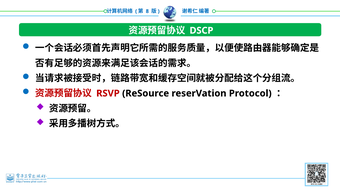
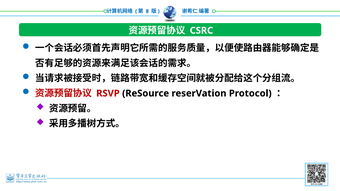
DSCP: DSCP -> CSRC
